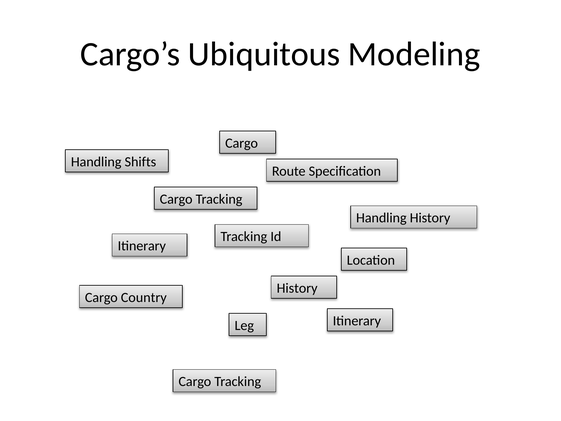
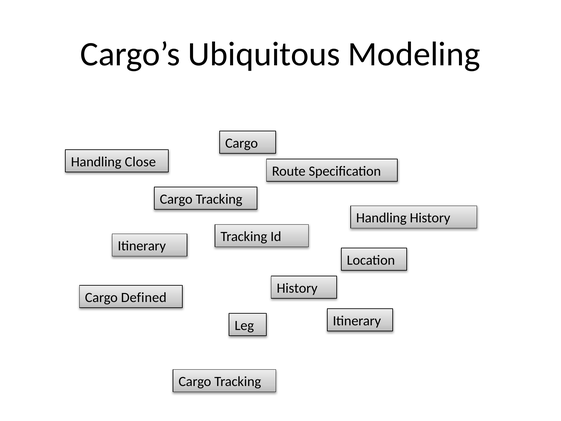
Shifts: Shifts -> Close
Country: Country -> Defined
